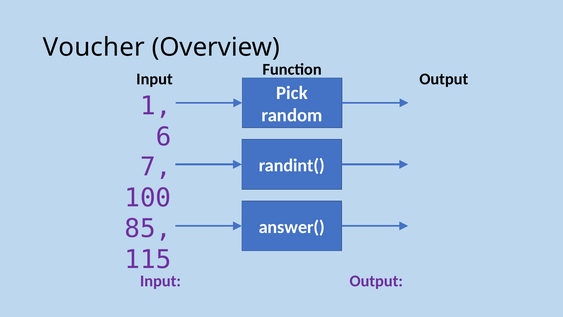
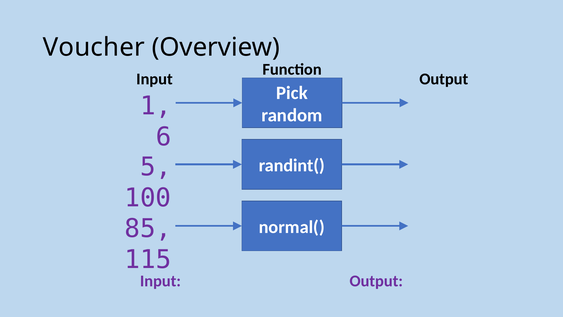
7: 7 -> 5
answer(: answer( -> normal(
